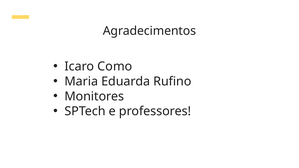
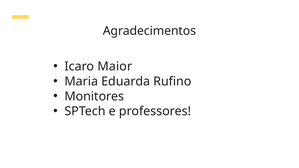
Como: Como -> Maior
